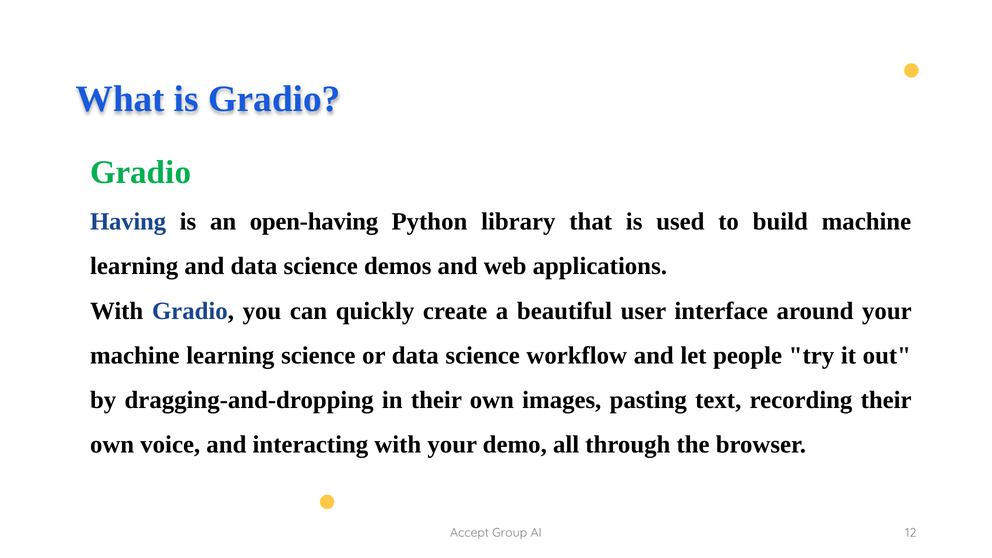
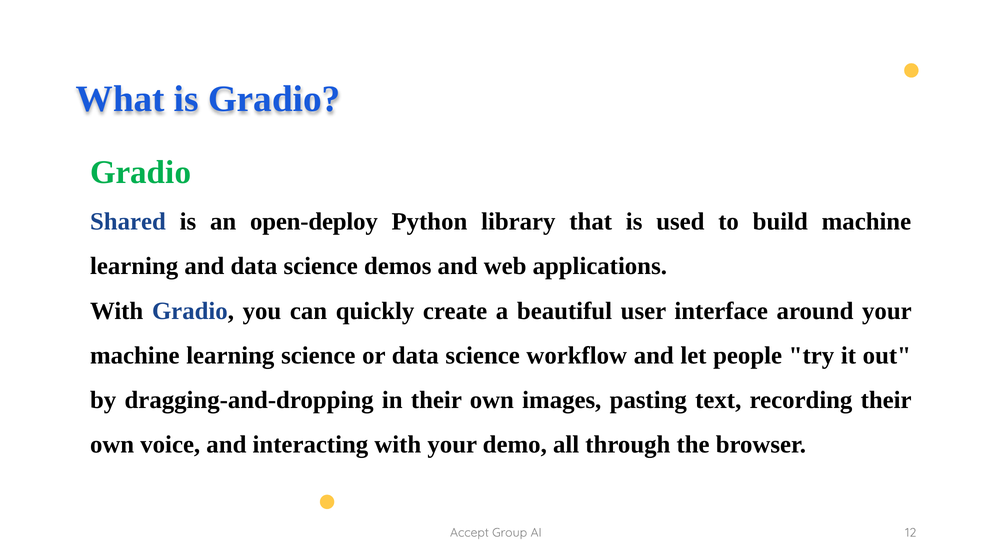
Having: Having -> Shared
open-having: open-having -> open-deploy
